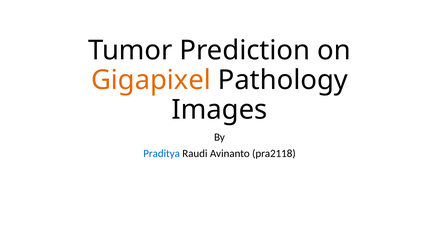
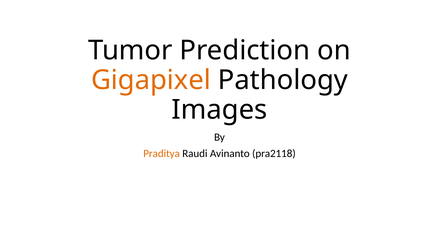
Praditya colour: blue -> orange
